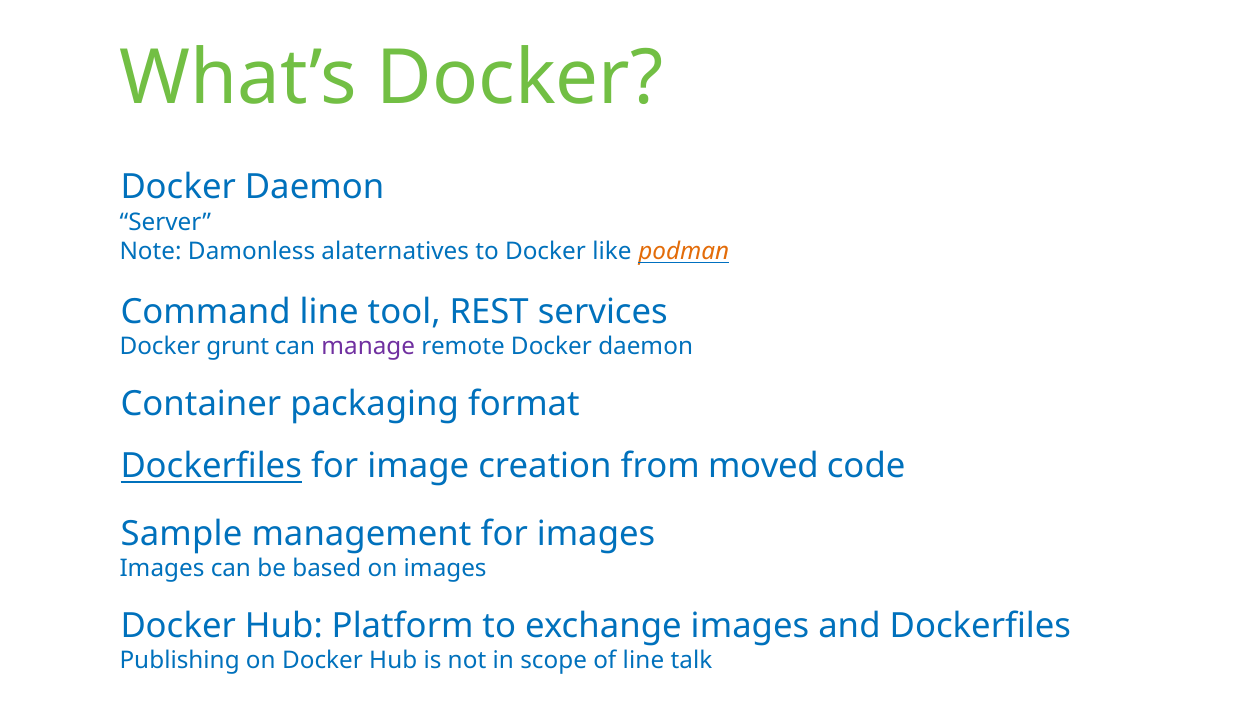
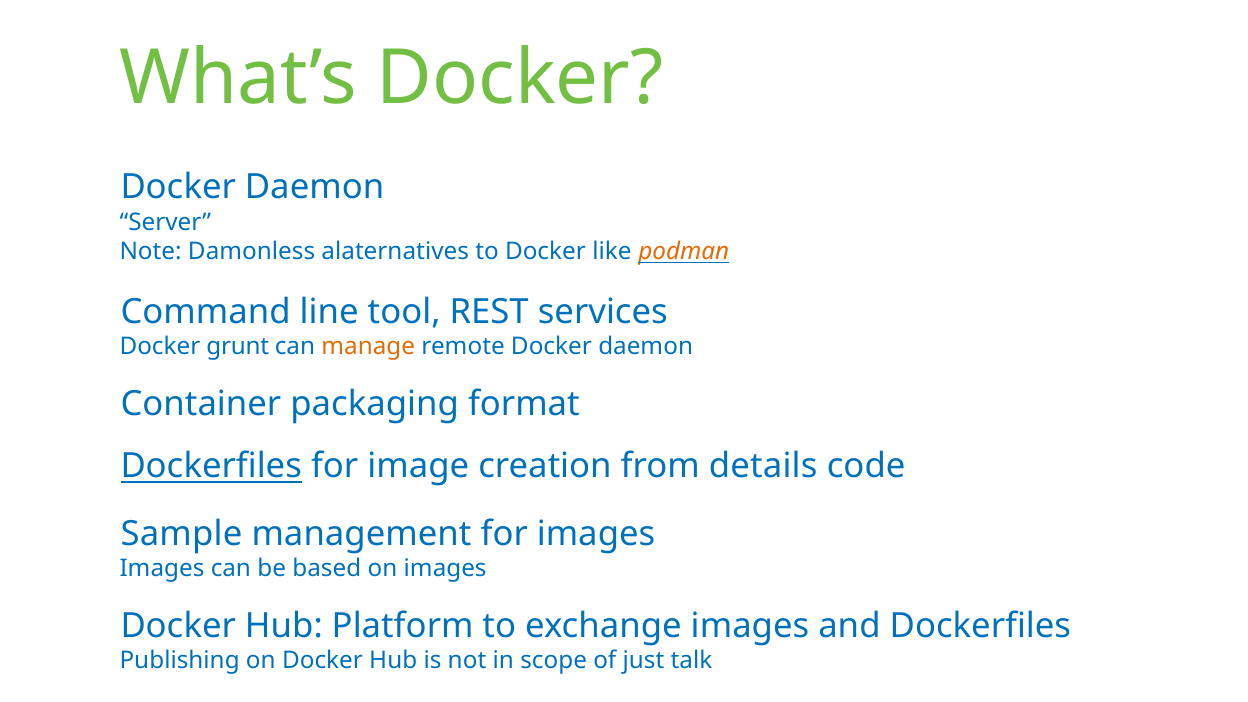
manage colour: purple -> orange
moved: moved -> details
of line: line -> just
